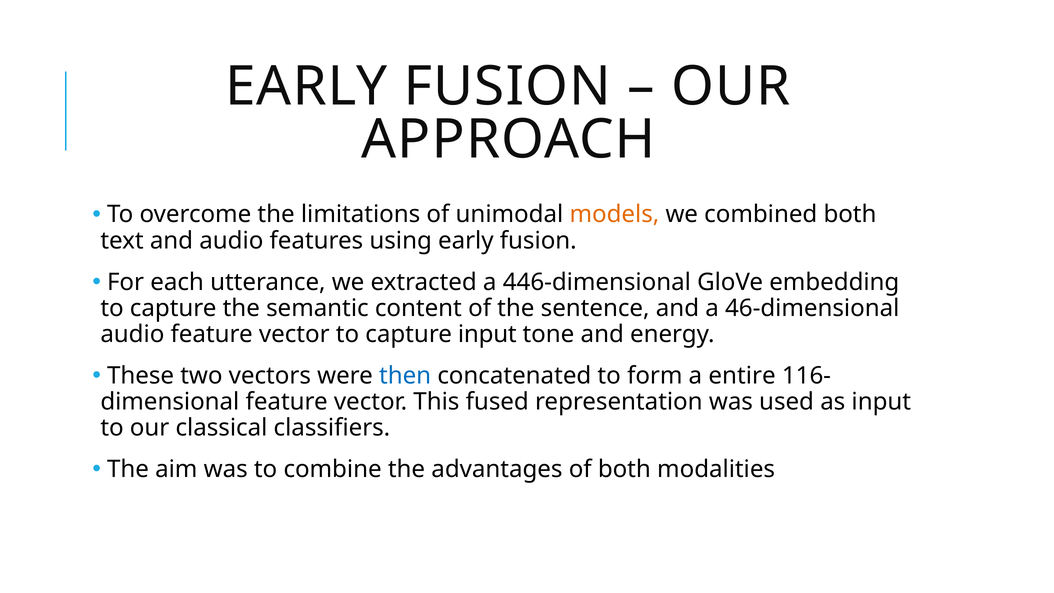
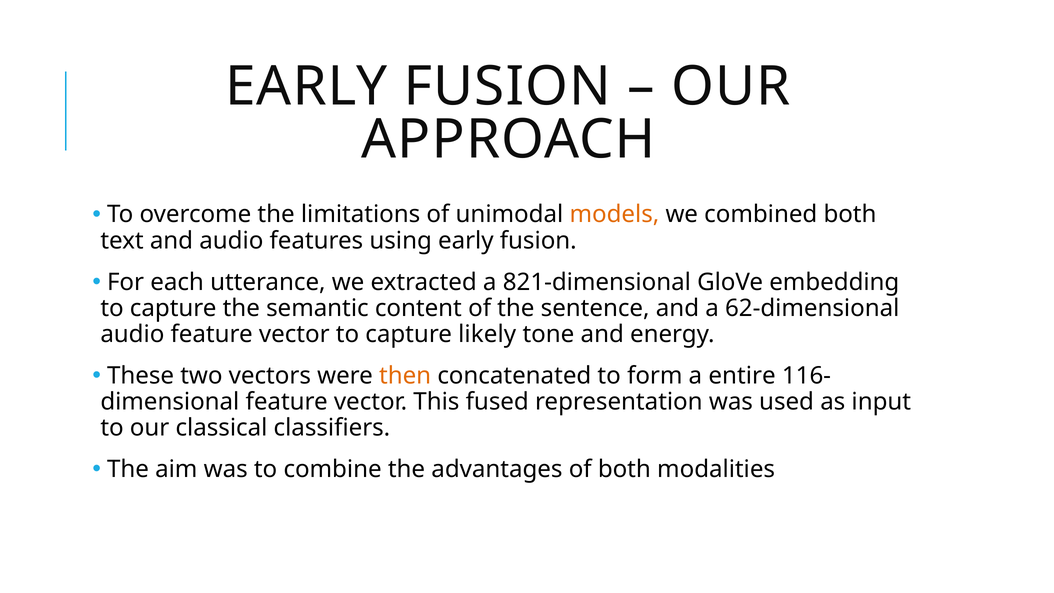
446-dimensional: 446-dimensional -> 821-dimensional
46-dimensional: 46-dimensional -> 62-dimensional
capture input: input -> likely
then colour: blue -> orange
